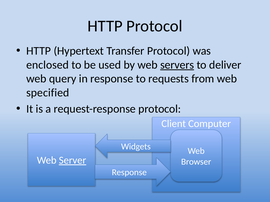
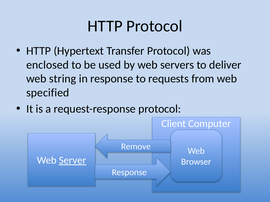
servers underline: present -> none
query: query -> string
Widgets: Widgets -> Remove
